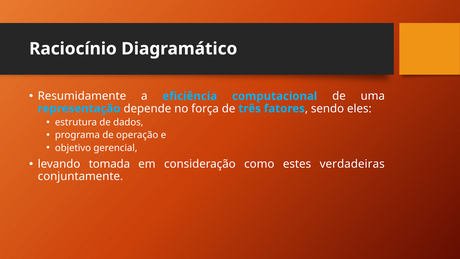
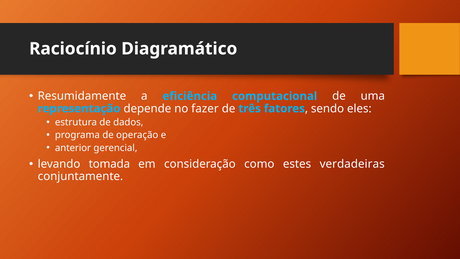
força: força -> fazer
objetivo: objetivo -> anterior
